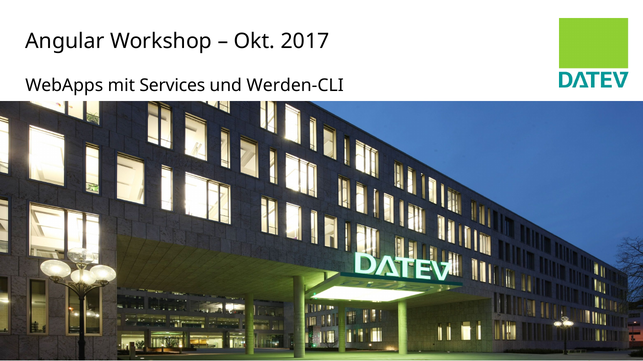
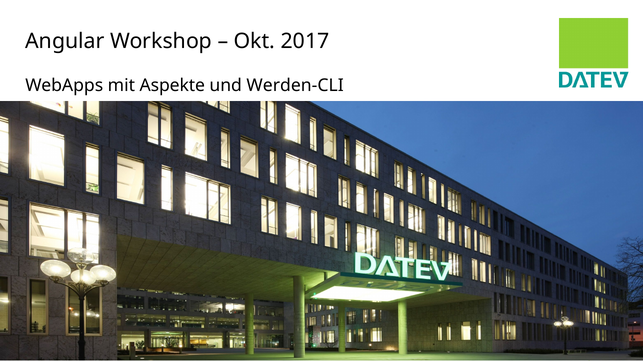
Services: Services -> Aspekte
